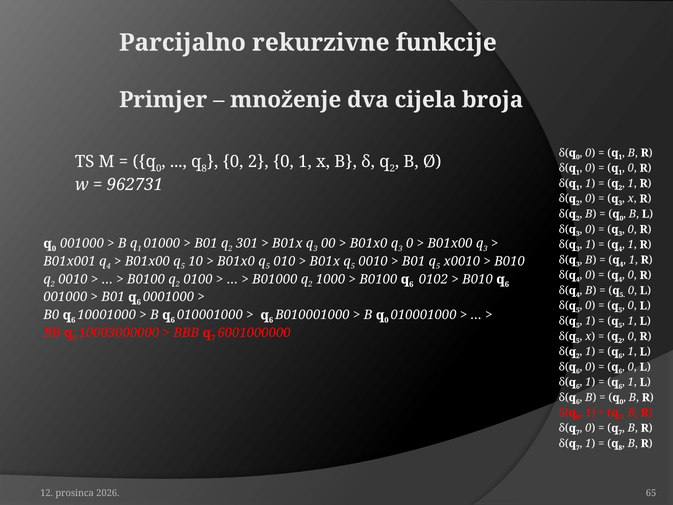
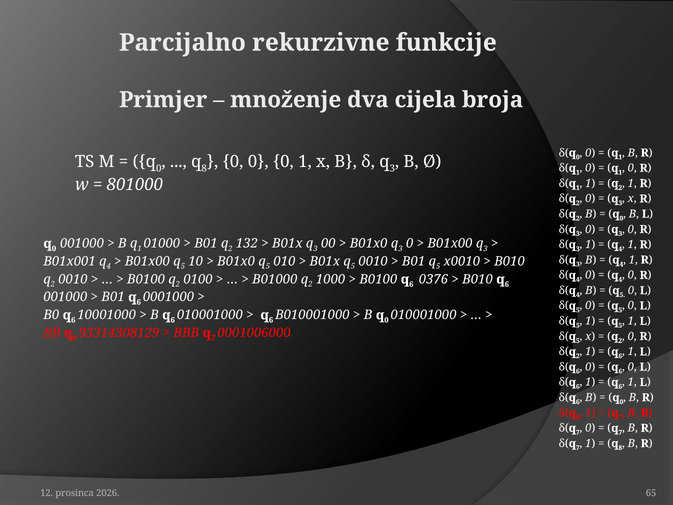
2 at (258, 162): 2 -> 0
2 at (392, 168): 2 -> 3
962731: 962731 -> 801000
301: 301 -> 132
0102: 0102 -> 0376
10003000000: 10003000000 -> 93314308129
6001000000: 6001000000 -> 0001006000
